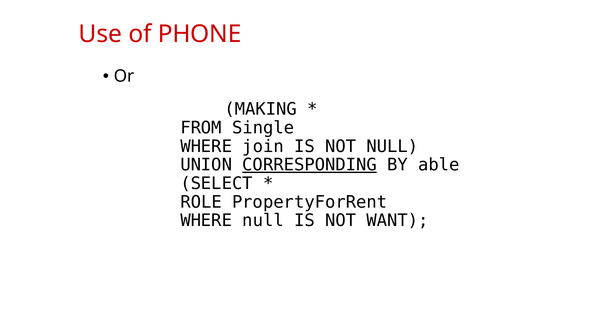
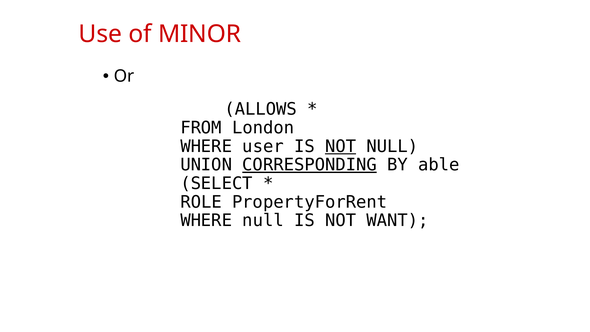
PHONE: PHONE -> MINOR
MAKING: MAKING -> ALLOWS
Single: Single -> London
join: join -> user
NOT at (341, 146) underline: none -> present
